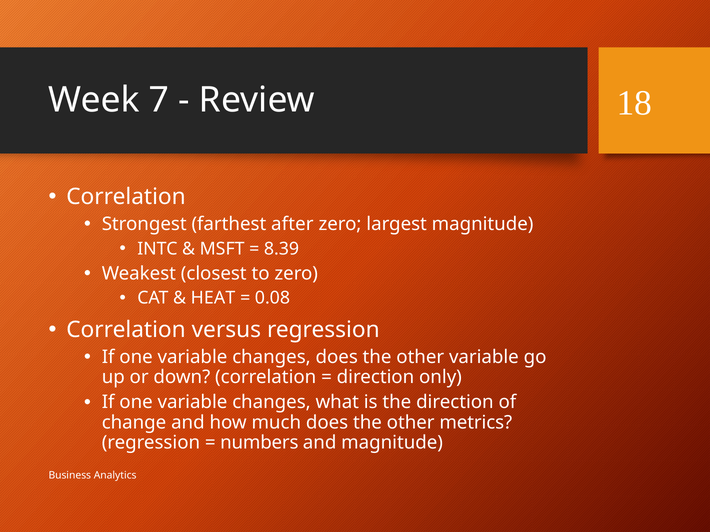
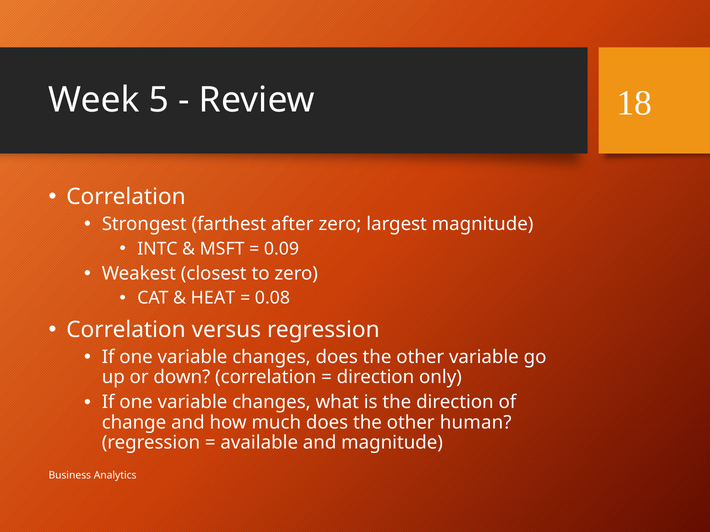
7: 7 -> 5
8.39: 8.39 -> 0.09
metrics: metrics -> human
numbers: numbers -> available
